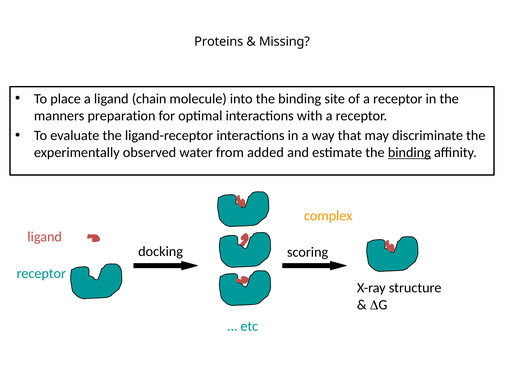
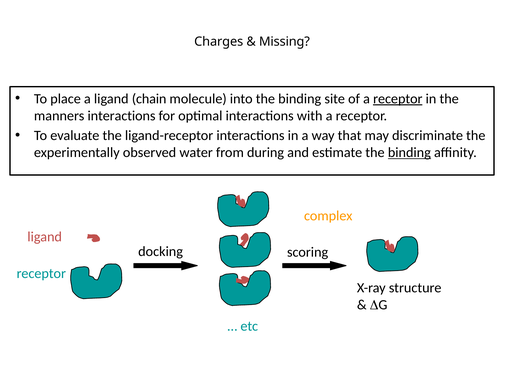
Proteins: Proteins -> Charges
receptor at (398, 99) underline: none -> present
manners preparation: preparation -> interactions
added: added -> during
